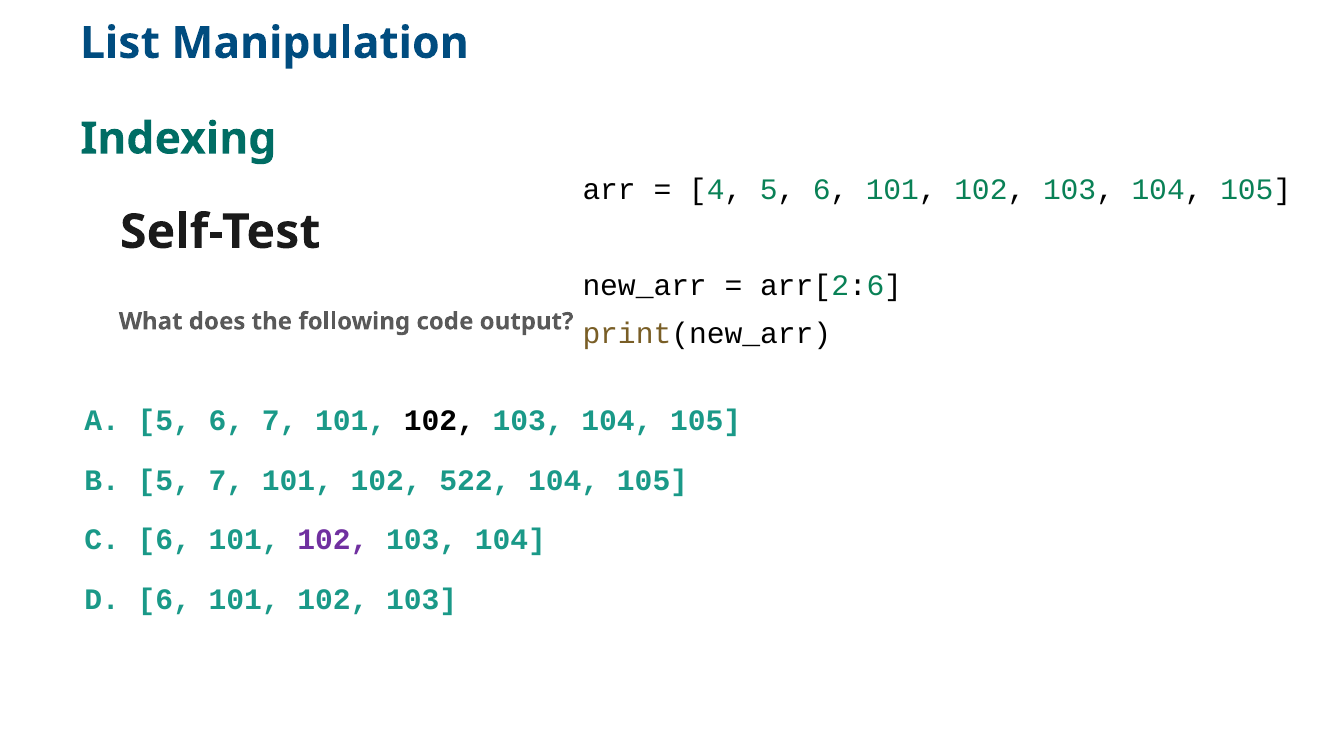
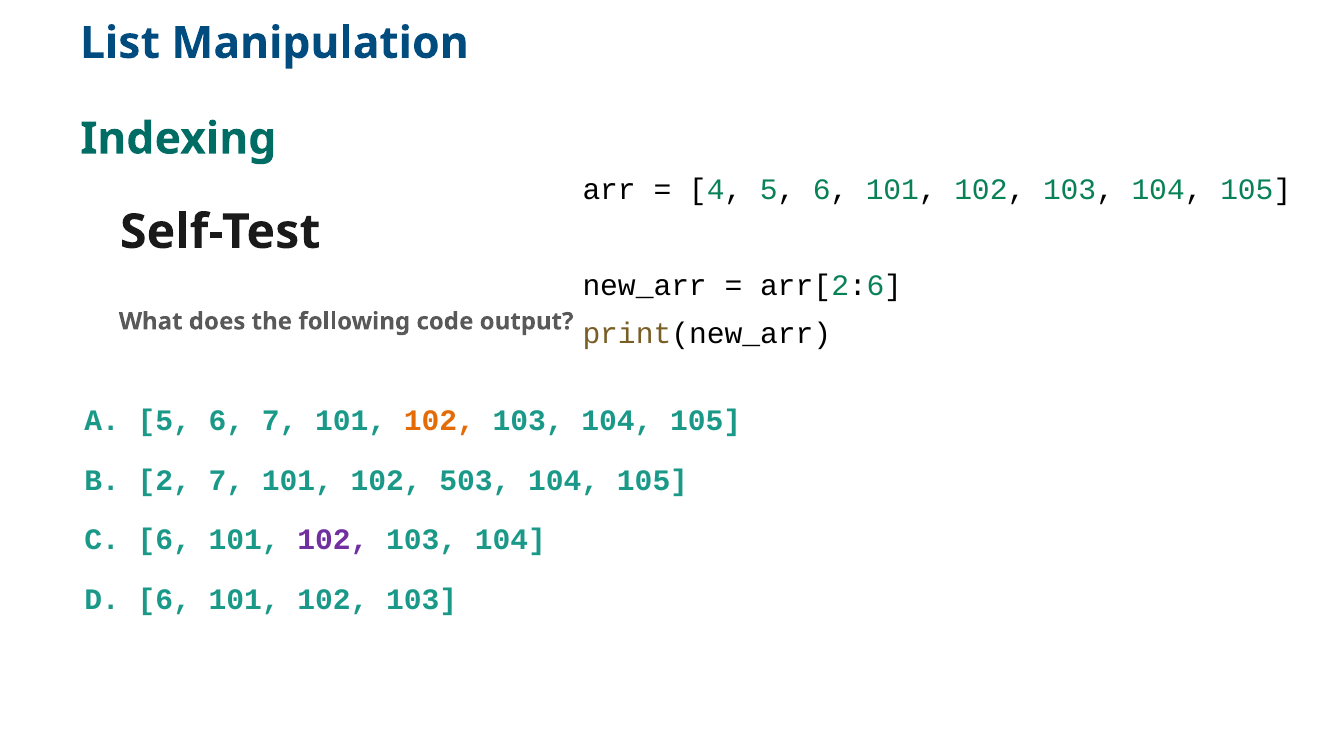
102 at (439, 420) colour: black -> orange
B 5: 5 -> 2
522: 522 -> 503
